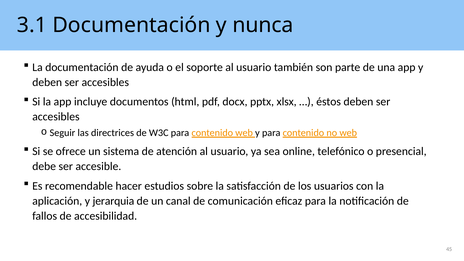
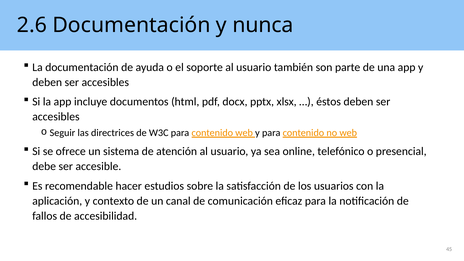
3.1: 3.1 -> 2.6
jerarquia: jerarquia -> contexto
